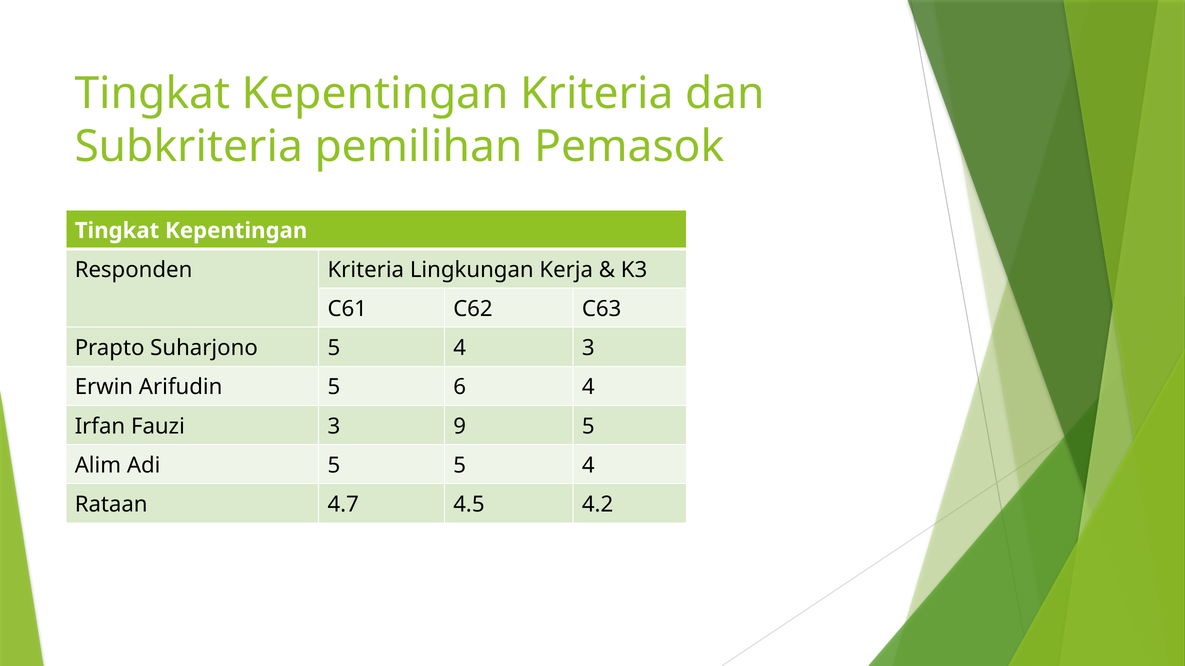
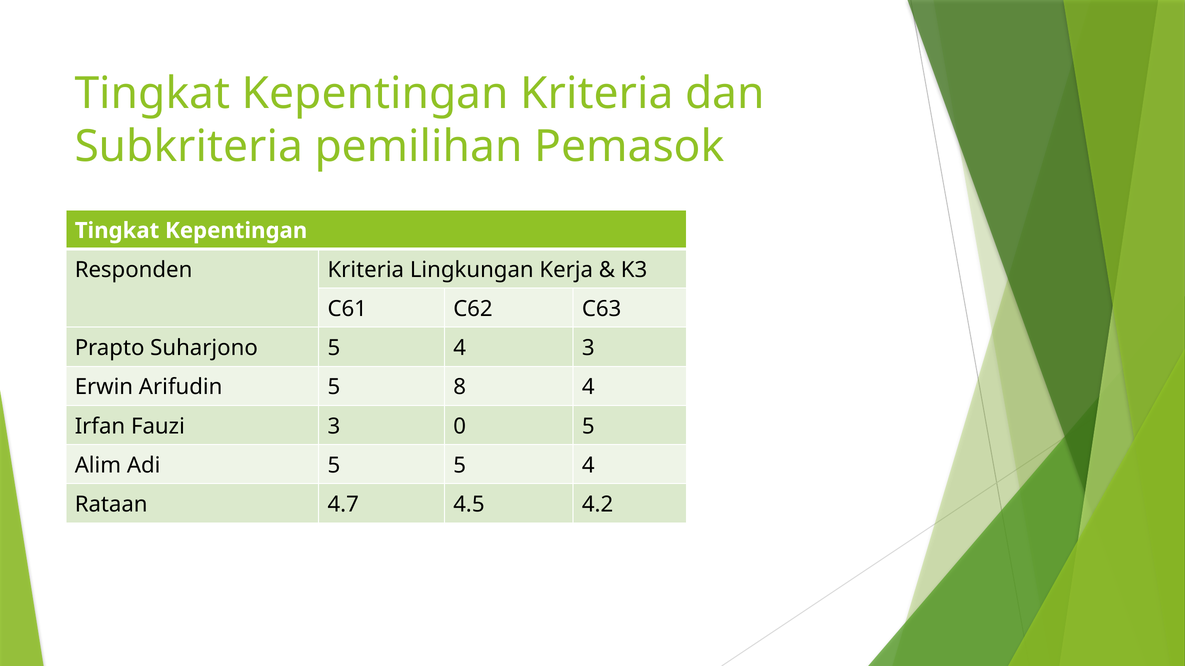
6: 6 -> 8
9: 9 -> 0
